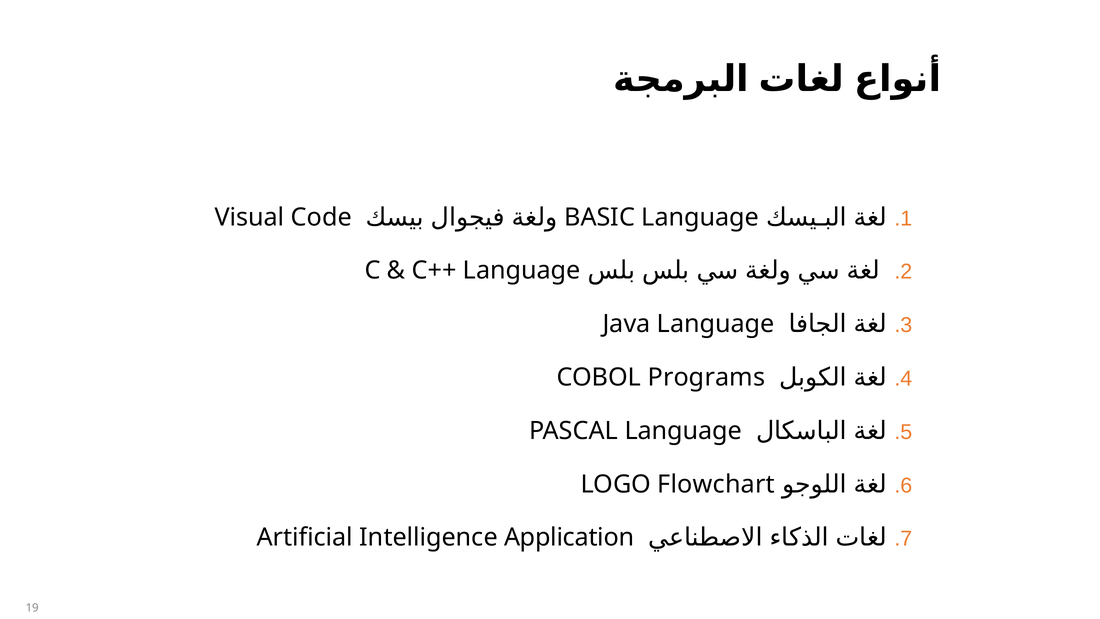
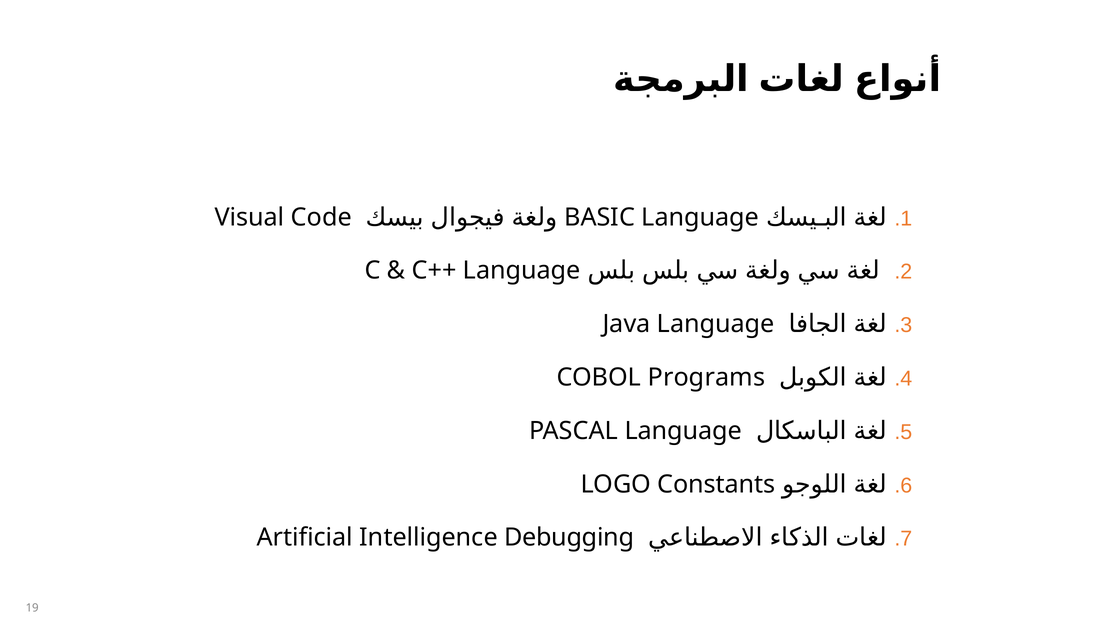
Flowchart: Flowchart -> Constants
Application: Application -> Debugging
